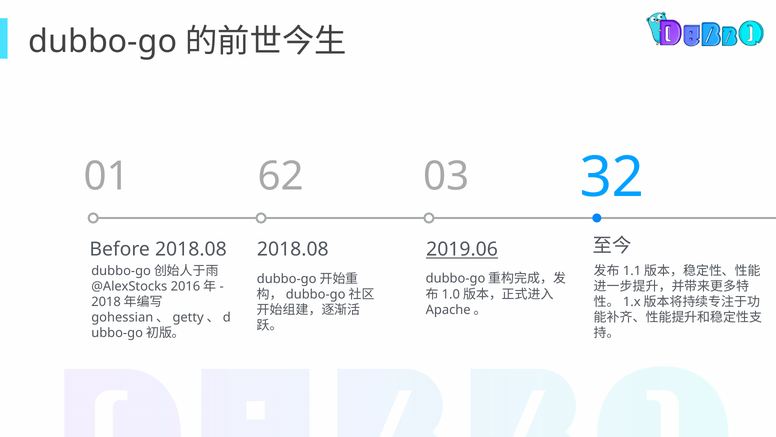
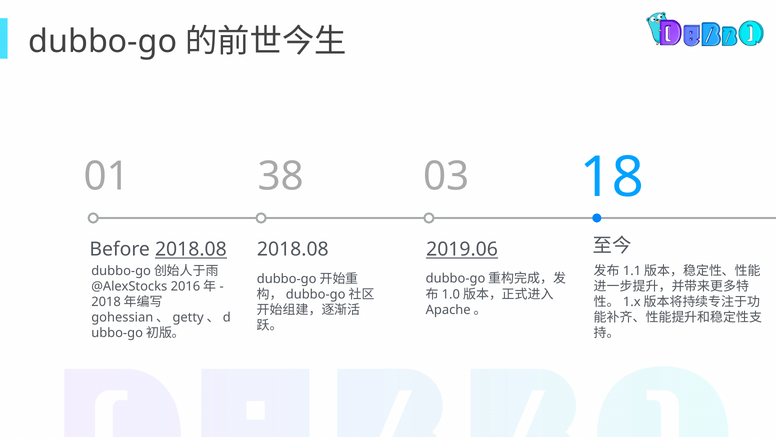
62: 62 -> 38
32: 32 -> 18
2018.08 at (191, 249) underline: none -> present
